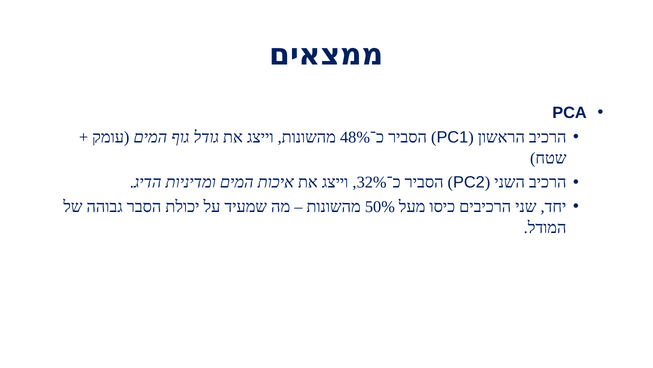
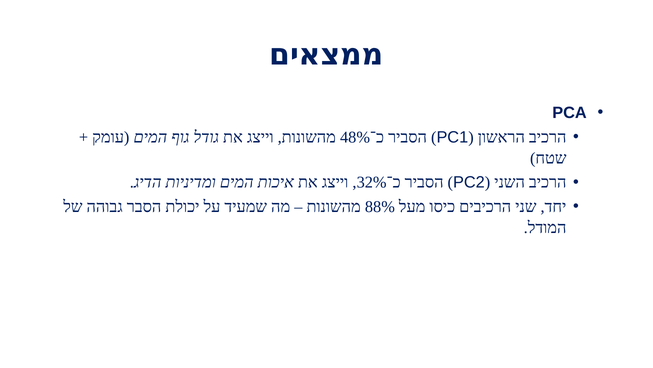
50%: 50% -> 88%
